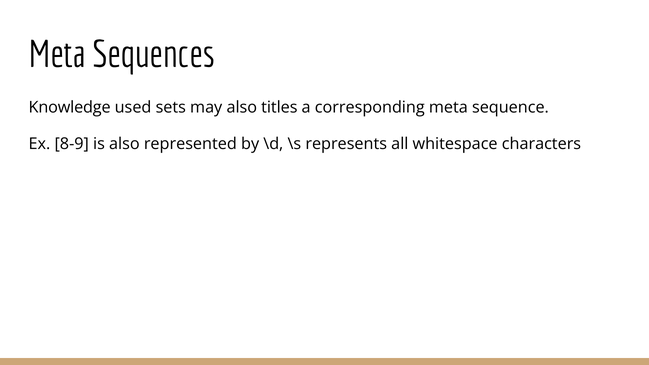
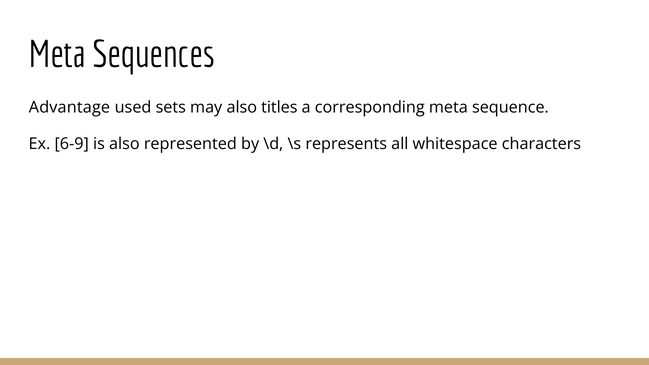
Knowledge: Knowledge -> Advantage
8-9: 8-9 -> 6-9
